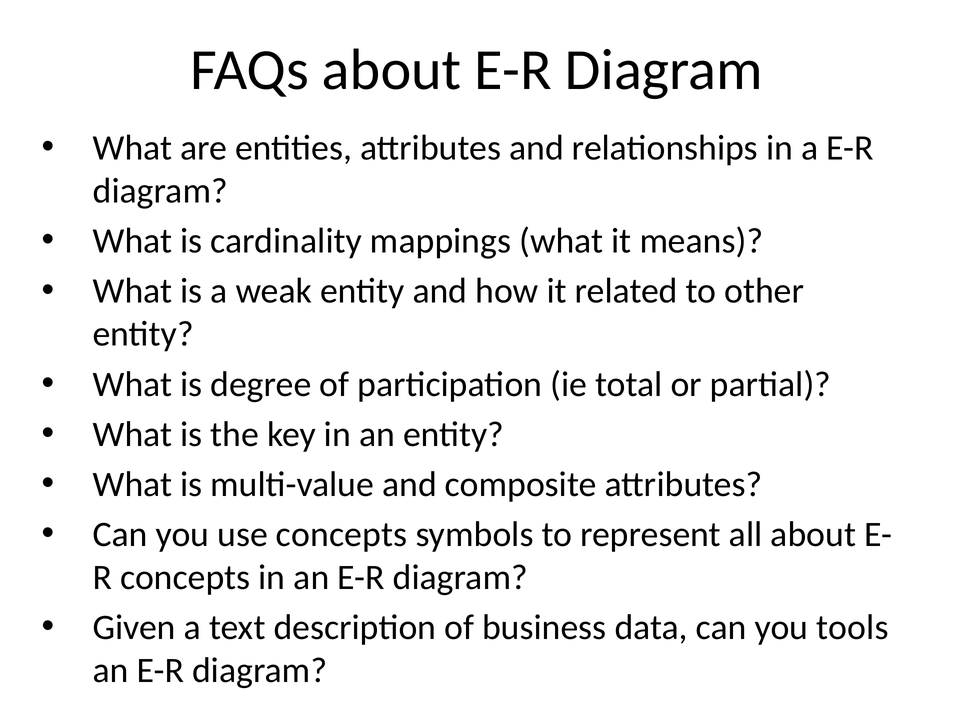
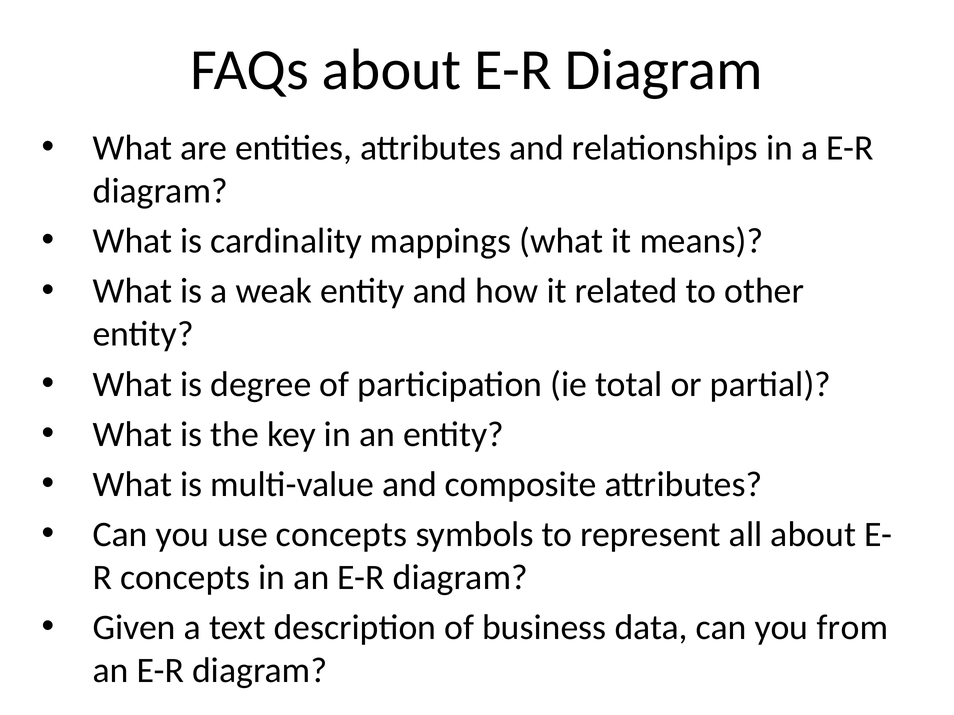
tools: tools -> from
